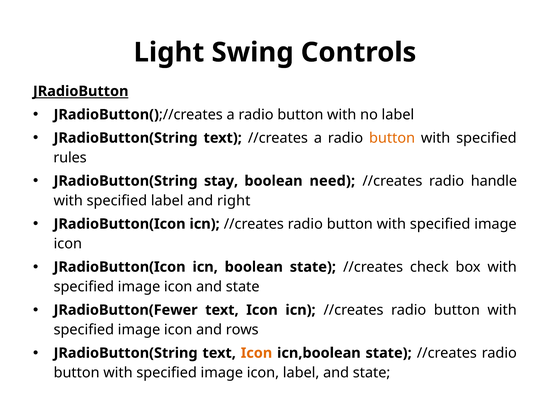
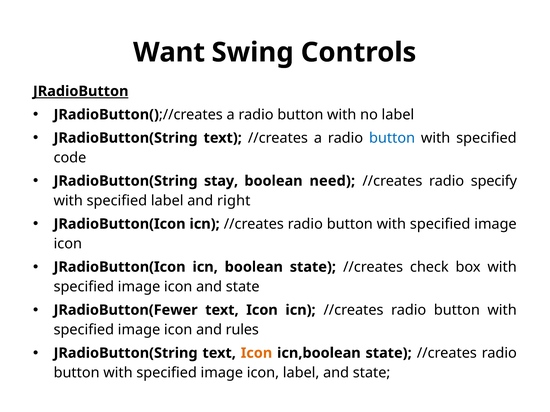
Light: Light -> Want
button at (392, 138) colour: orange -> blue
rules: rules -> code
handle: handle -> specify
rows: rows -> rules
